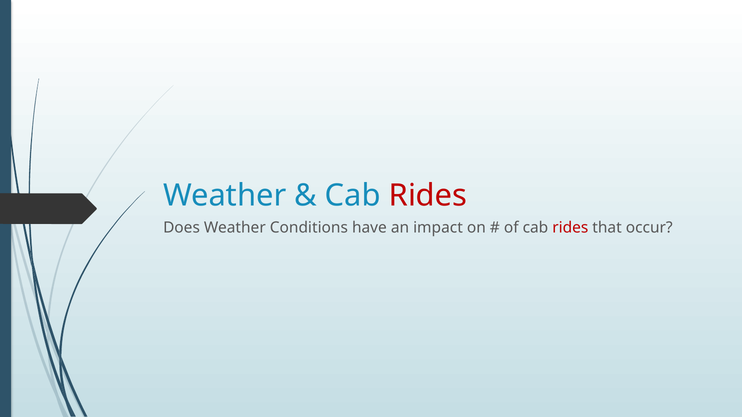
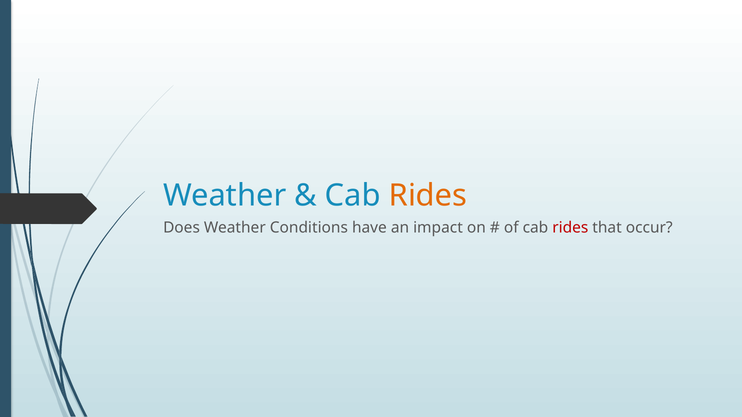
Rides at (428, 196) colour: red -> orange
